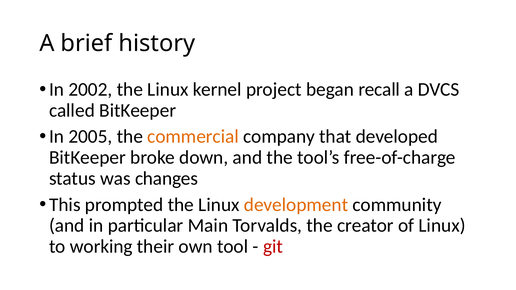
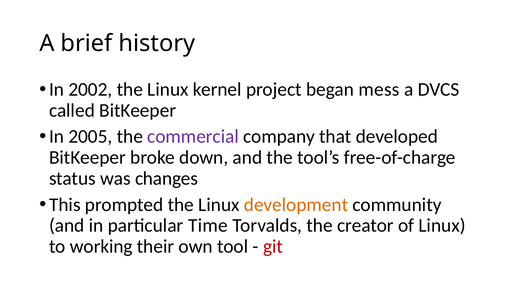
recall: recall -> mess
commercial colour: orange -> purple
Main: Main -> Time
